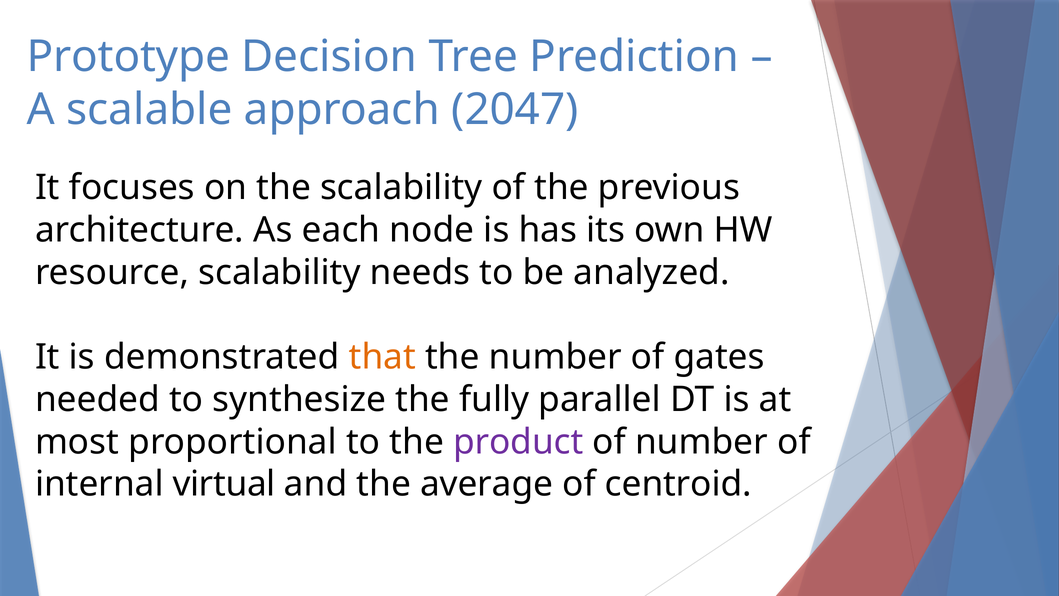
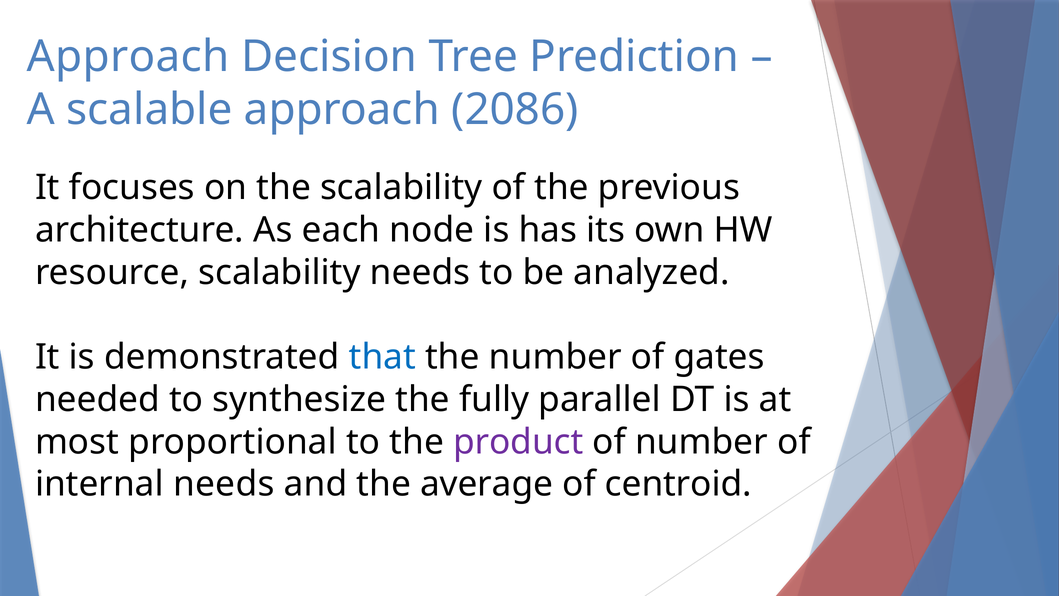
Prototype at (128, 57): Prototype -> Approach
2047: 2047 -> 2086
that colour: orange -> blue
internal virtual: virtual -> needs
